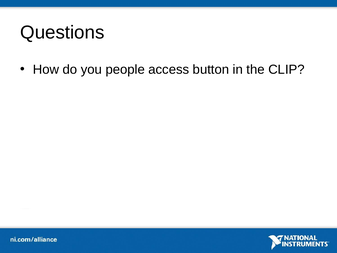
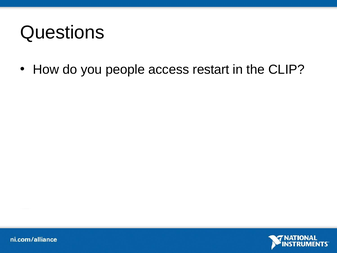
button: button -> restart
